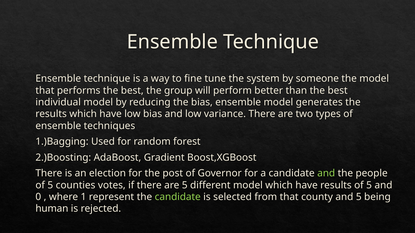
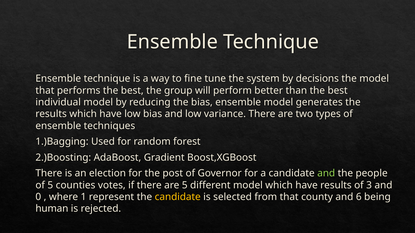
someone: someone -> decisions
results of 5: 5 -> 3
candidate at (178, 197) colour: light green -> yellow
and 5: 5 -> 6
